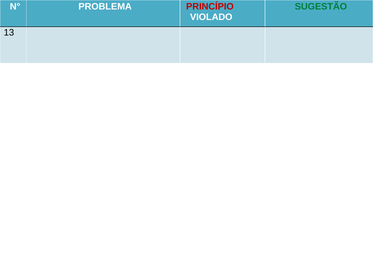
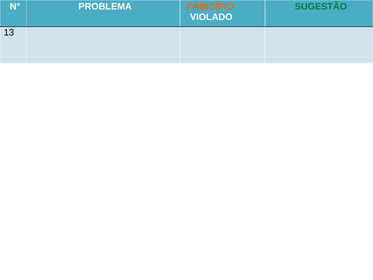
PRINCÍPIO colour: red -> orange
